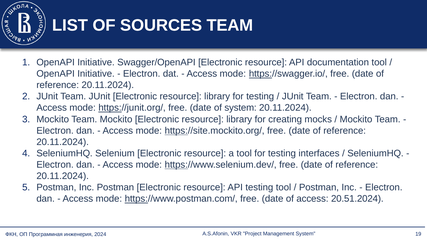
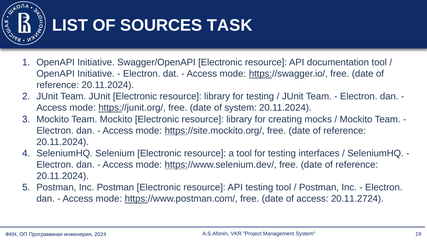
SOURCES TEAM: TEAM -> TASK
20.51.2024: 20.51.2024 -> 20.11.2724
